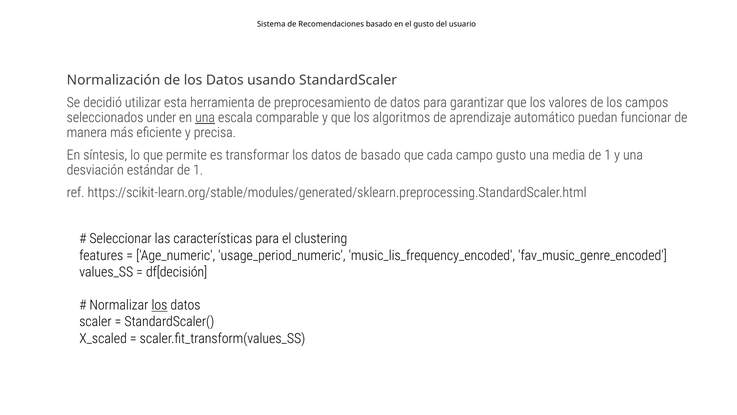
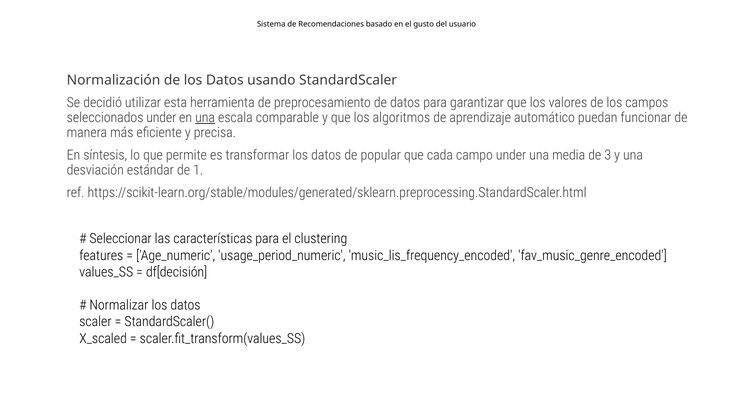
de basado: basado -> popular
campo gusto: gusto -> under
media de 1: 1 -> 3
los at (159, 305) underline: present -> none
